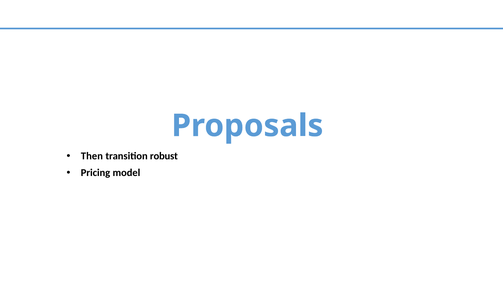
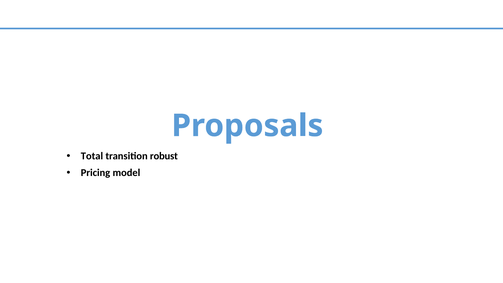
Then: Then -> Total
